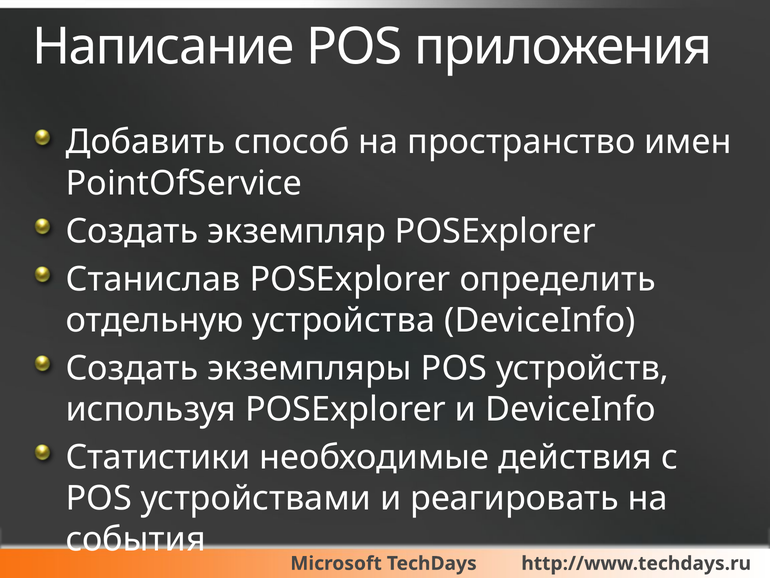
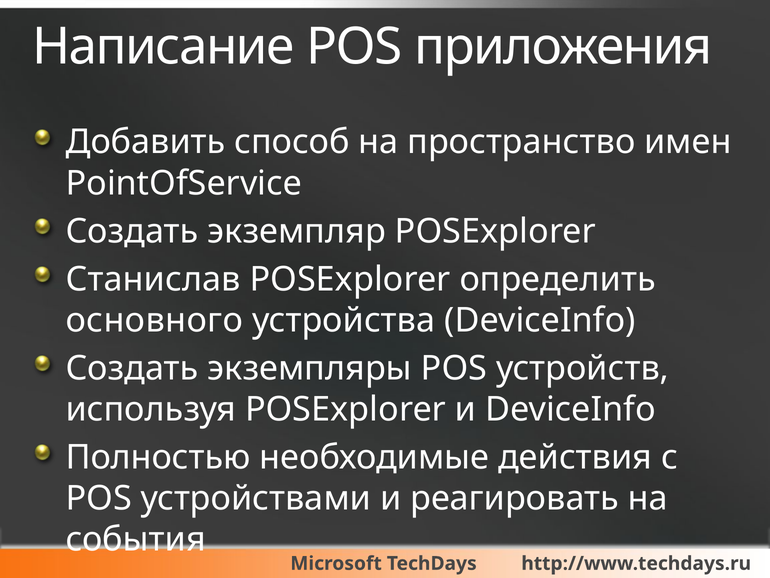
отдельную: отдельную -> основного
Статистики: Статистики -> Полностью
